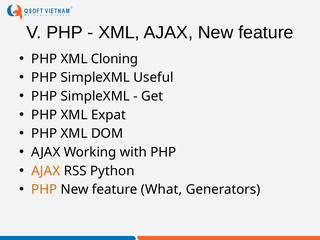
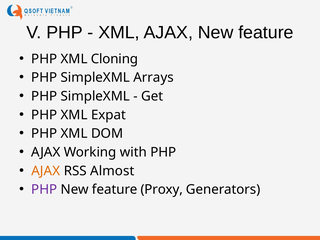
Useful: Useful -> Arrays
Python: Python -> Almost
PHP at (44, 190) colour: orange -> purple
What: What -> Proxy
